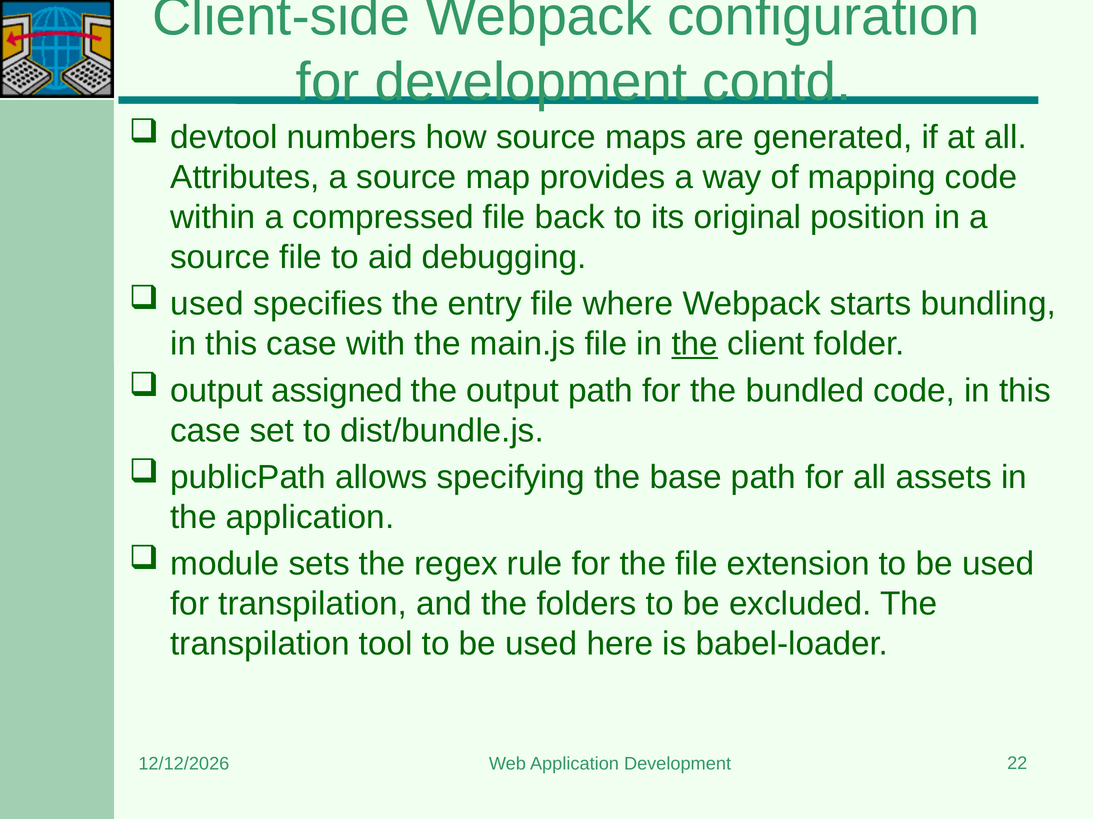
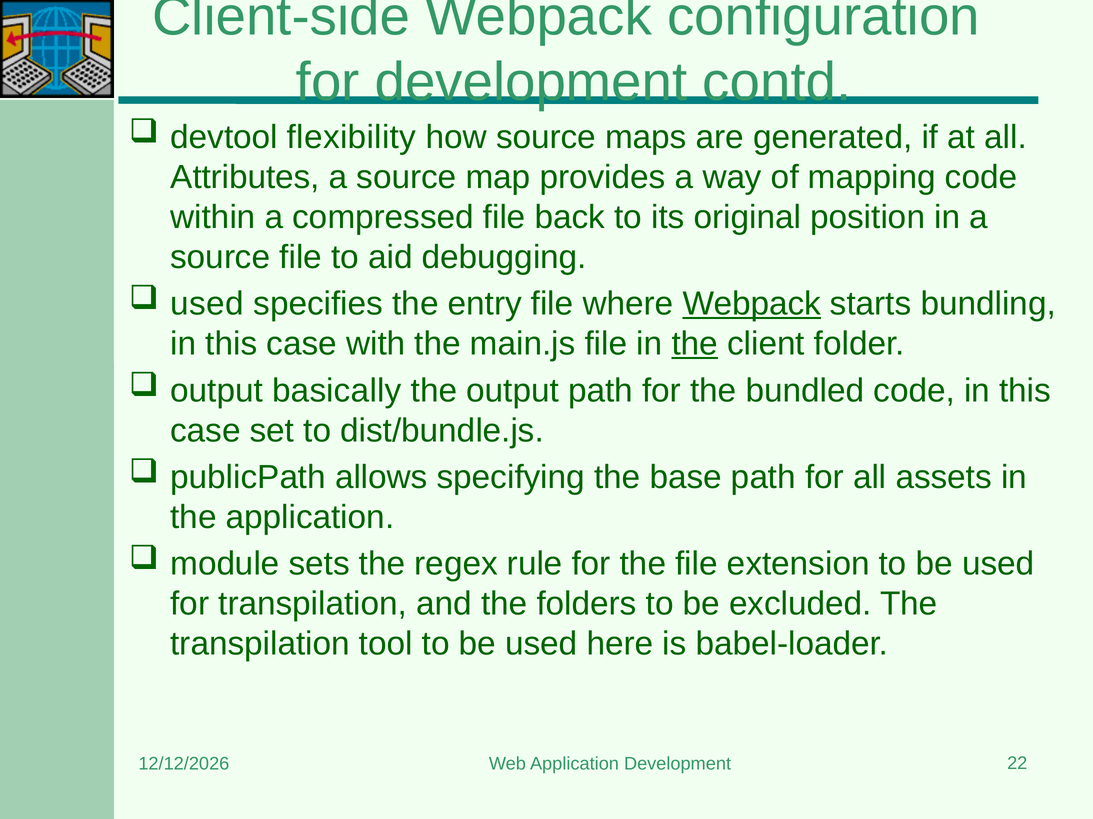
numbers: numbers -> flexibility
Webpack at (752, 304) underline: none -> present
assigned: assigned -> basically
